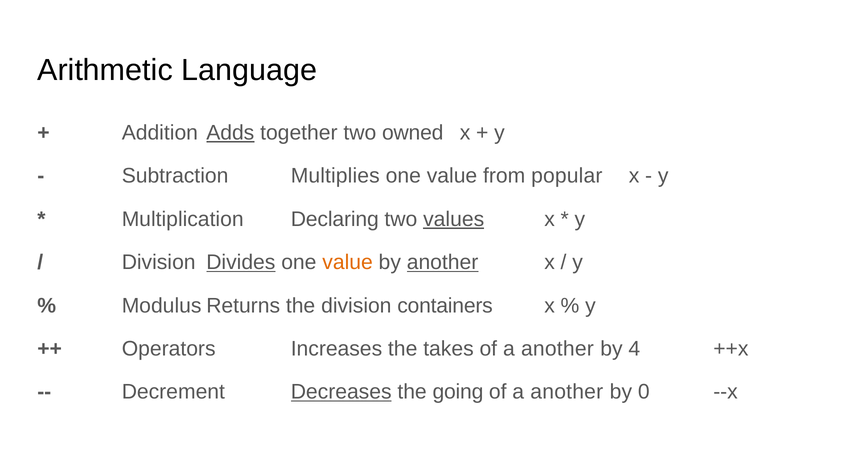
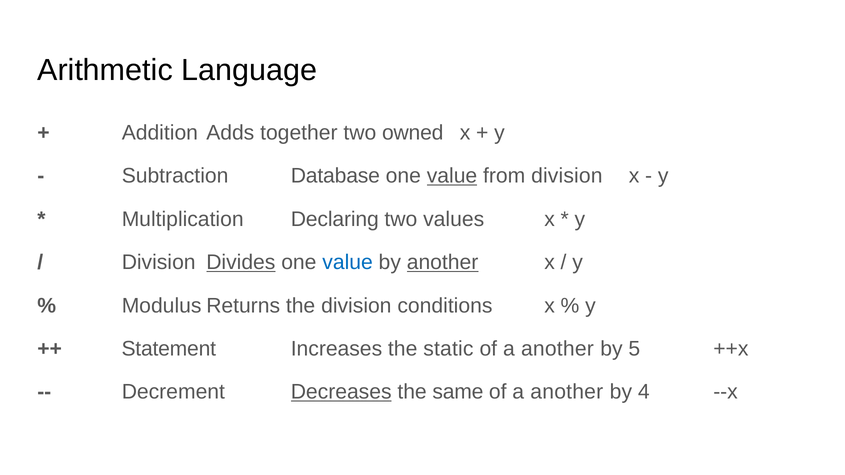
Adds underline: present -> none
Multiplies: Multiplies -> Database
value at (452, 176) underline: none -> present
from popular: popular -> division
values underline: present -> none
value at (348, 263) colour: orange -> blue
containers: containers -> conditions
Operators: Operators -> Statement
takes: takes -> static
4: 4 -> 5
going: going -> same
0: 0 -> 4
